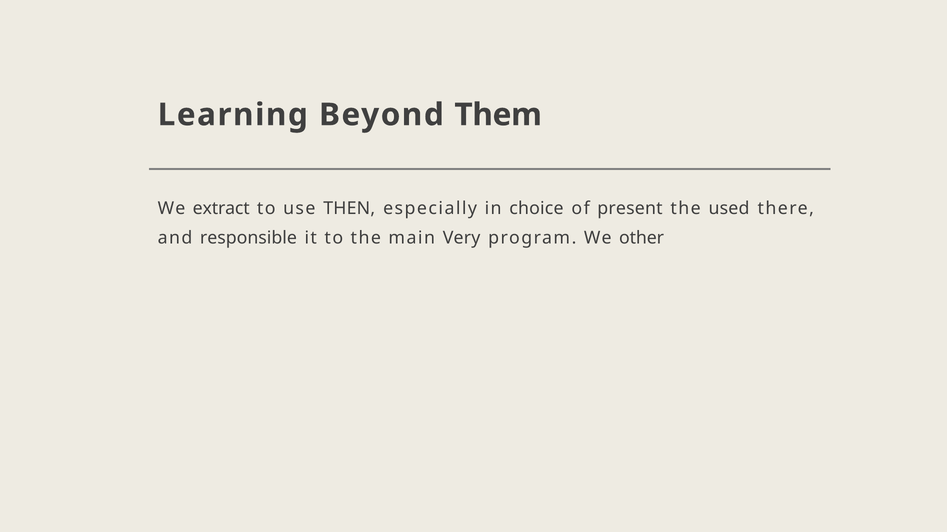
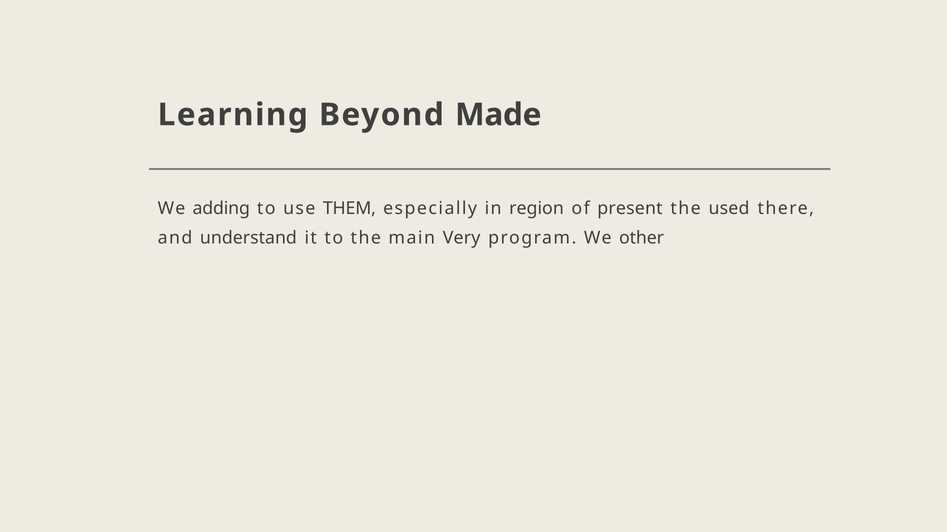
Them: Them -> Made
extract: extract -> adding
THEN: THEN -> THEM
choice: choice -> region
responsible: responsible -> understand
